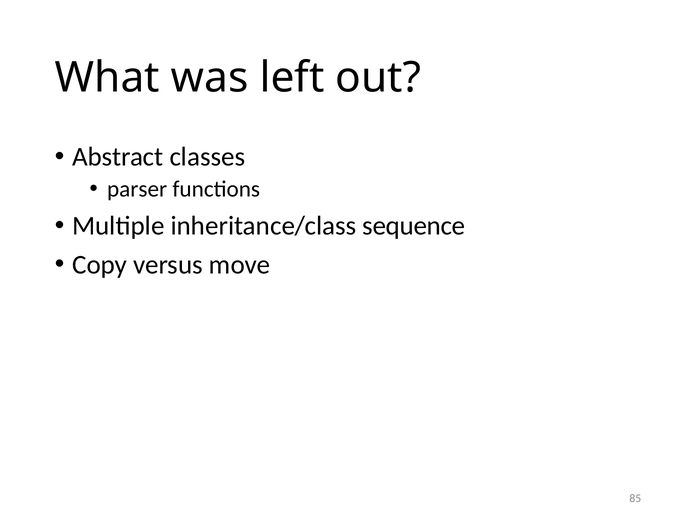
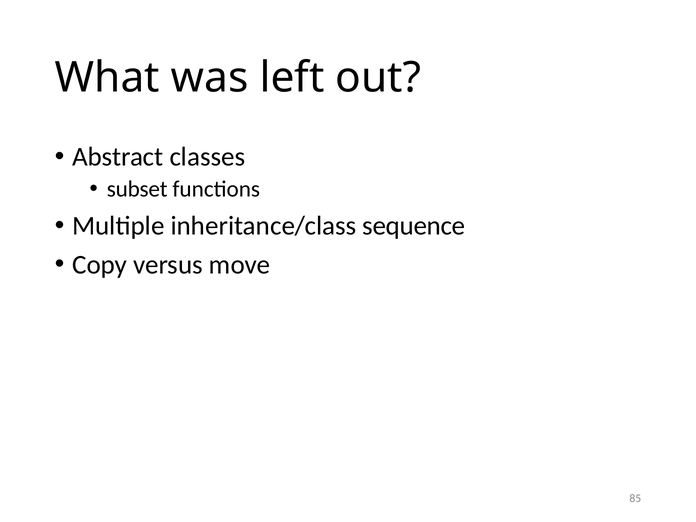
parser: parser -> subset
